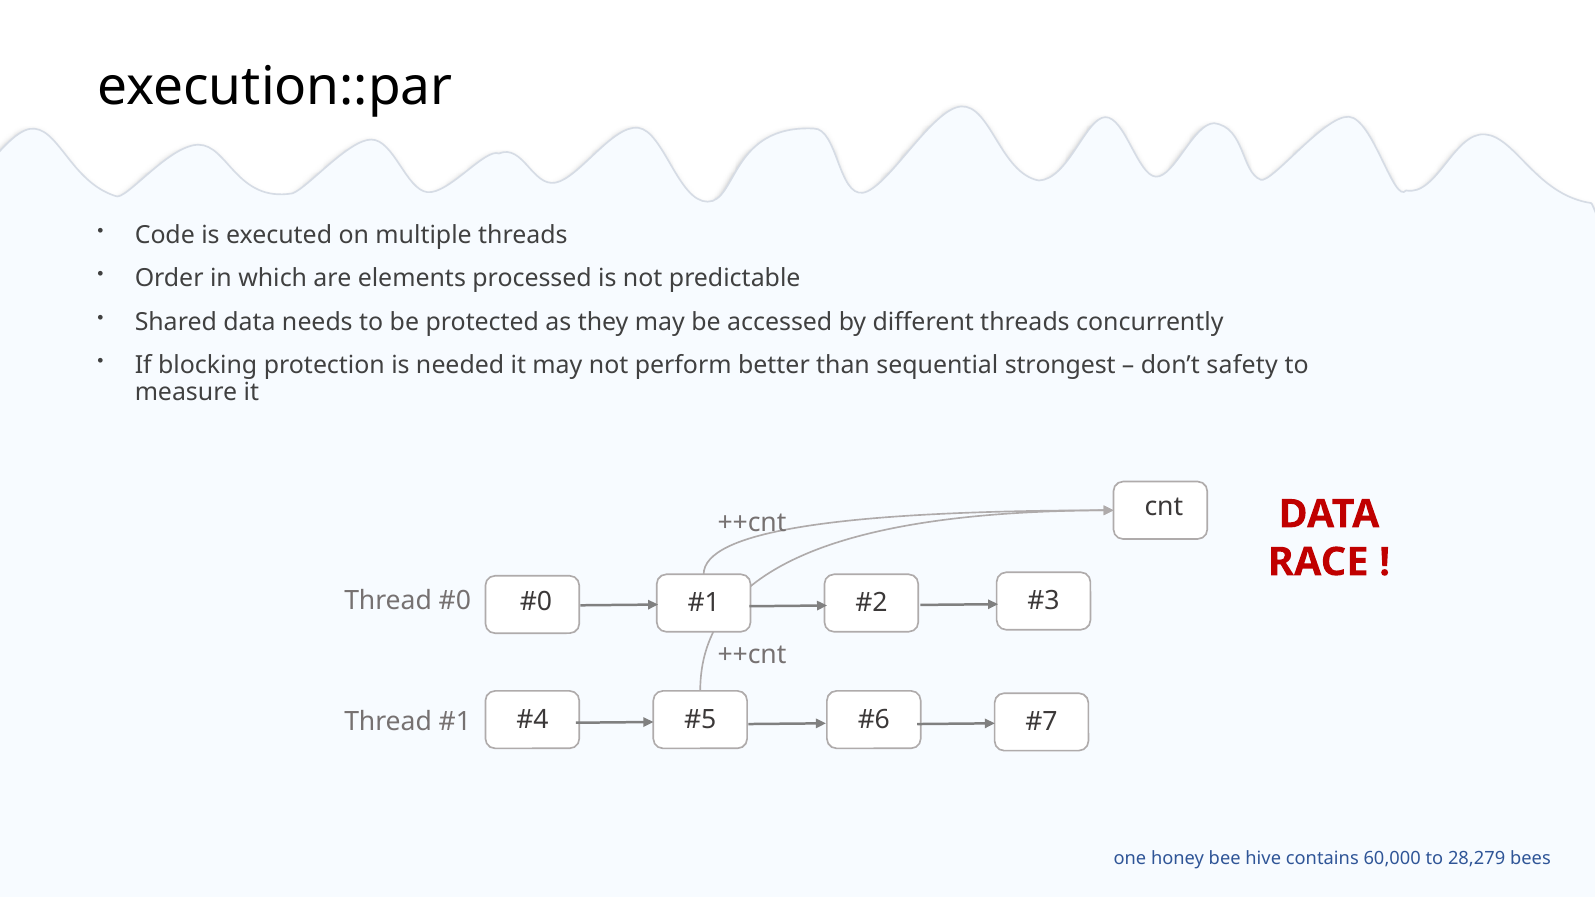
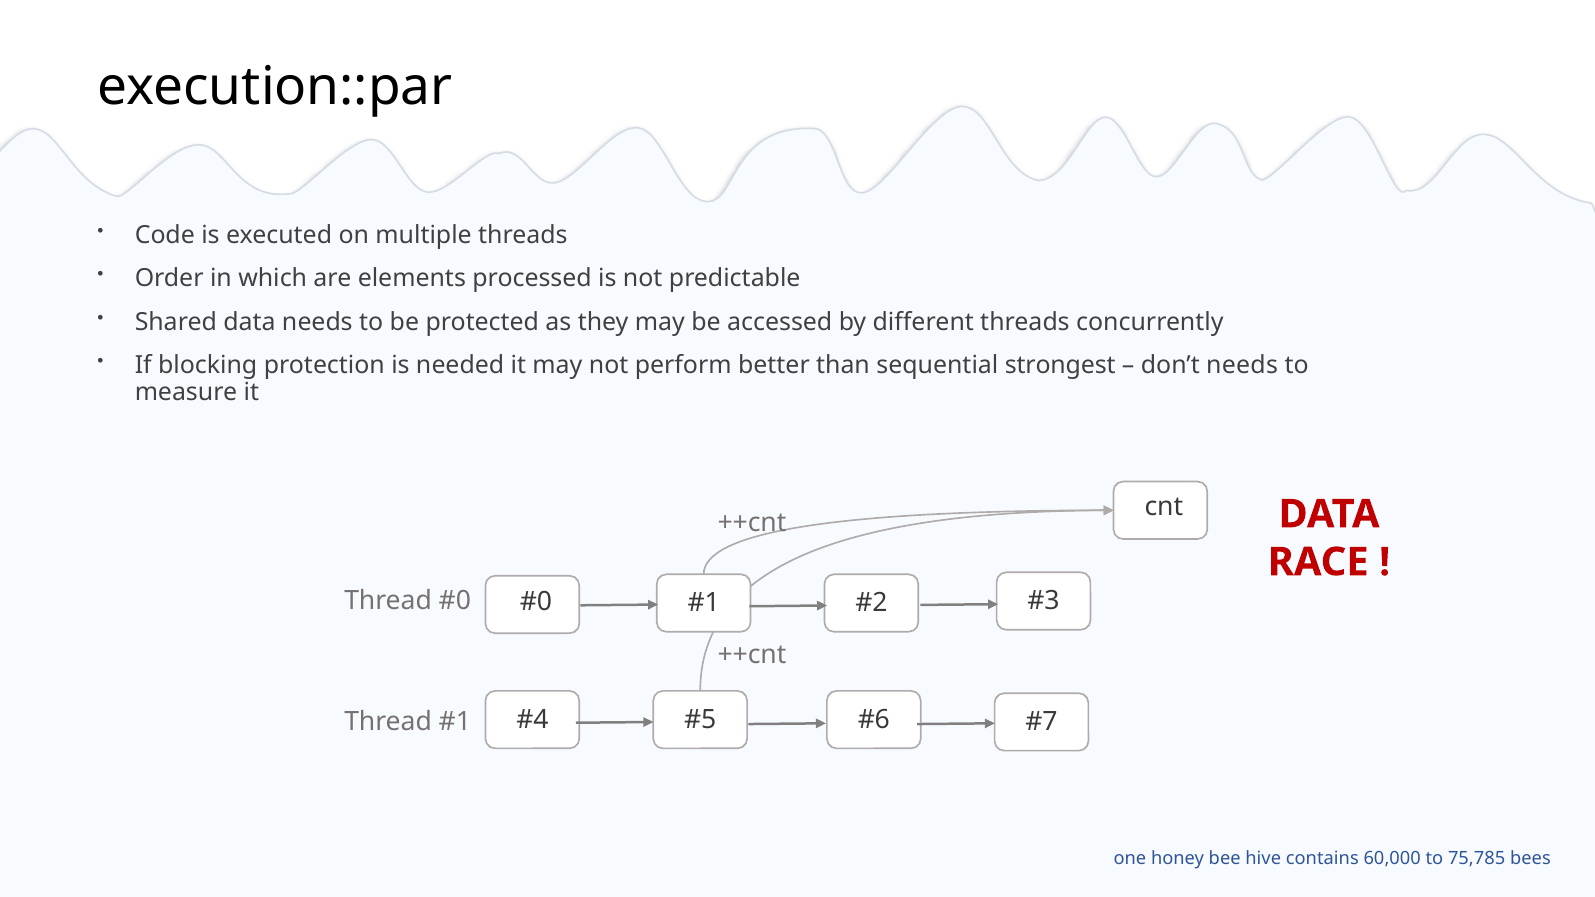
don’t safety: safety -> needs
28,279: 28,279 -> 75,785
